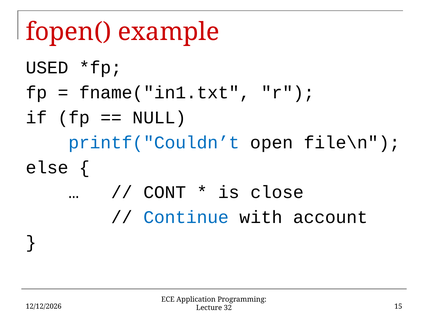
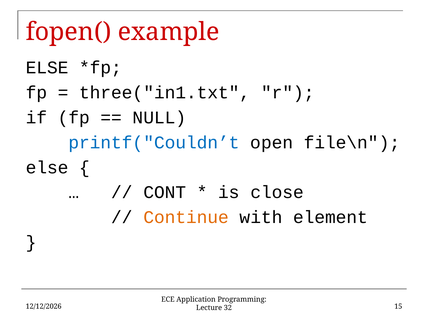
USED at (47, 68): USED -> ELSE
fname("in1.txt: fname("in1.txt -> three("in1.txt
Continue colour: blue -> orange
account: account -> element
